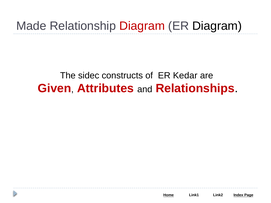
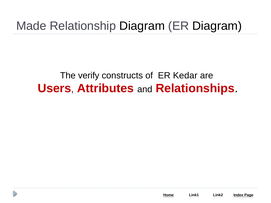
Diagram at (142, 26) colour: red -> black
sidec: sidec -> verify
Given: Given -> Users
